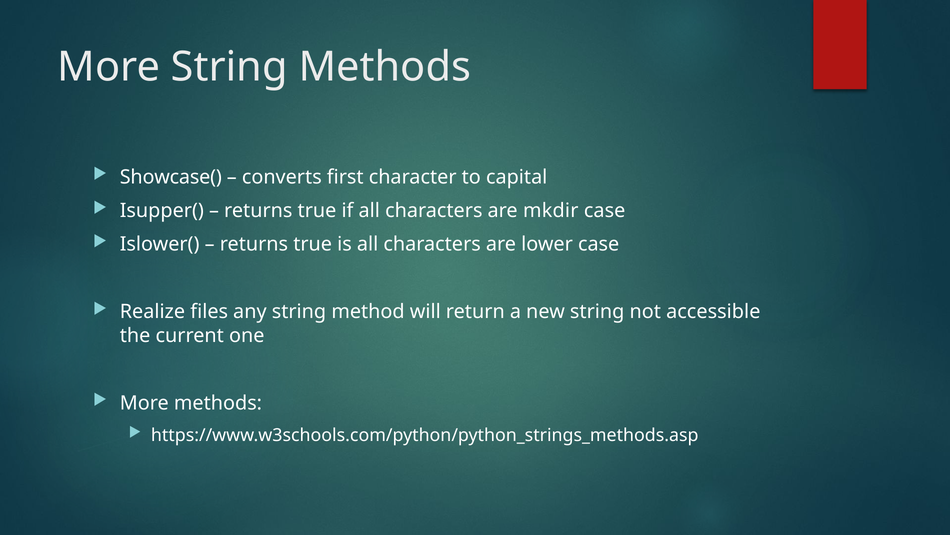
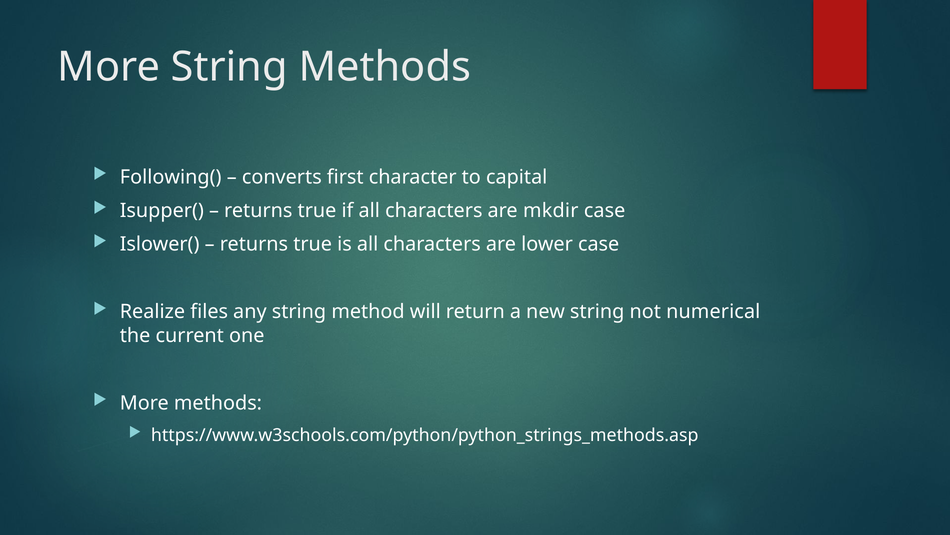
Showcase(: Showcase( -> Following(
accessible: accessible -> numerical
